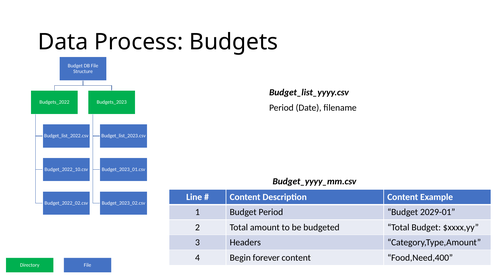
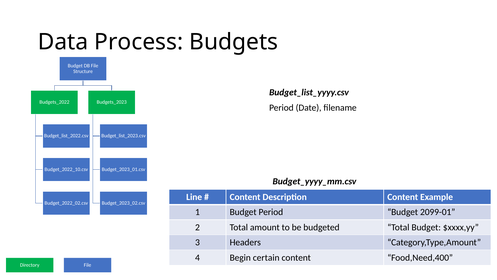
2029-01: 2029-01 -> 2099-01
forever: forever -> certain
